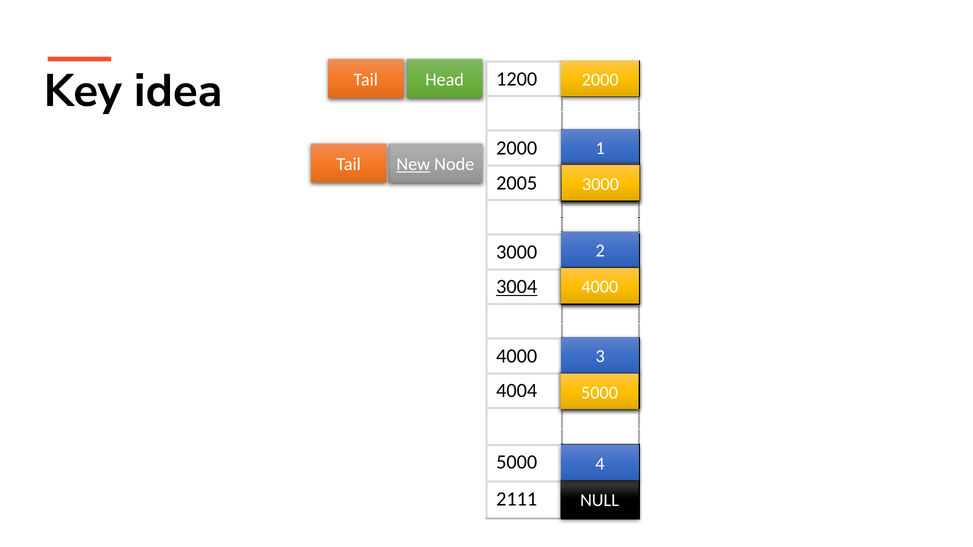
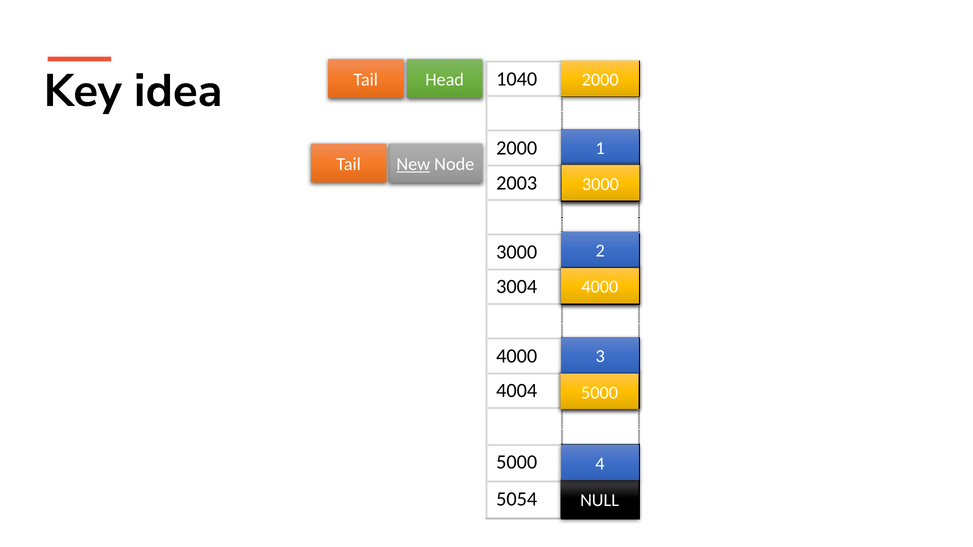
1200: 1200 -> 1040
2005: 2005 -> 2003
3004 underline: present -> none
2111: 2111 -> 5054
